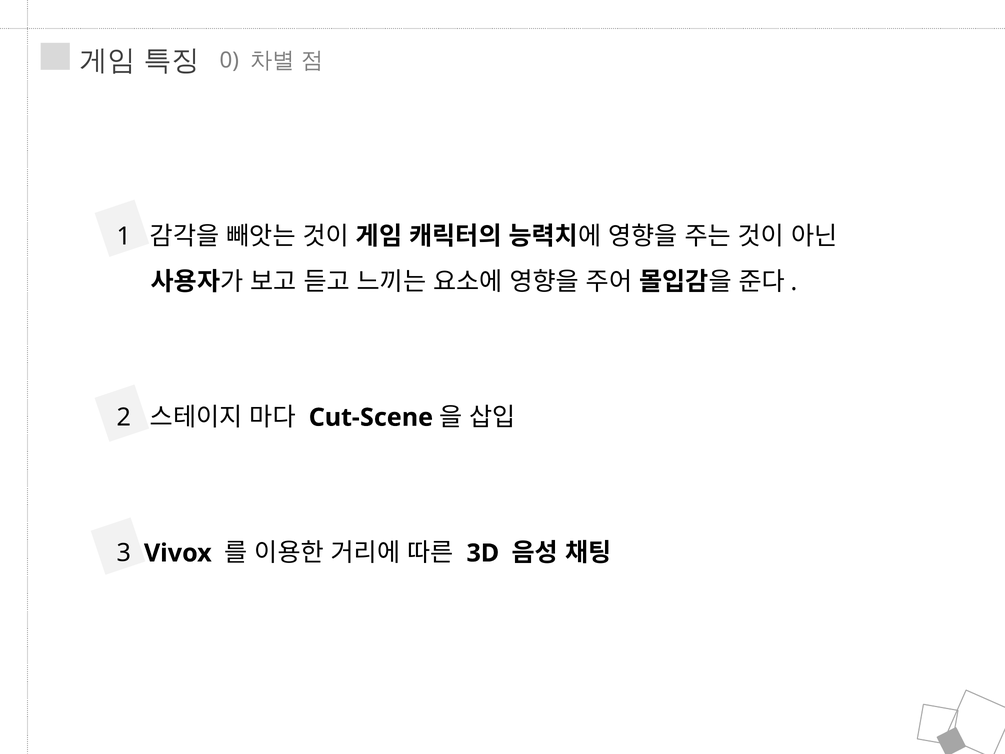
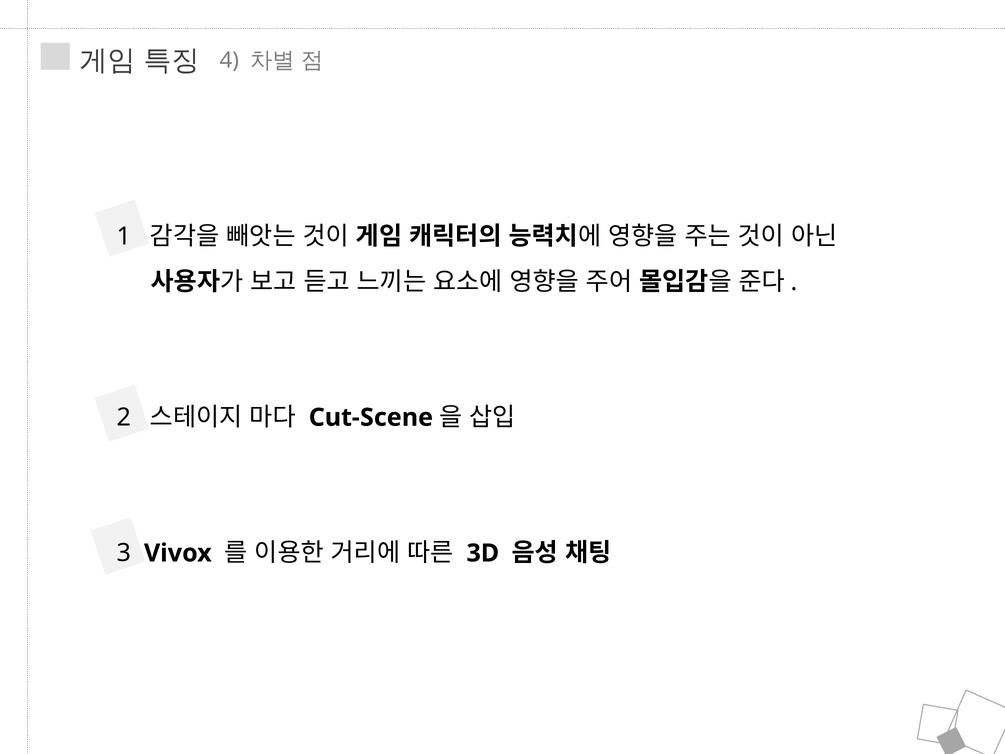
0: 0 -> 4
